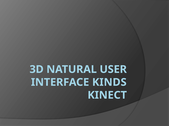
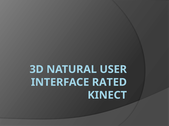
KINDS: KINDS -> RATED
